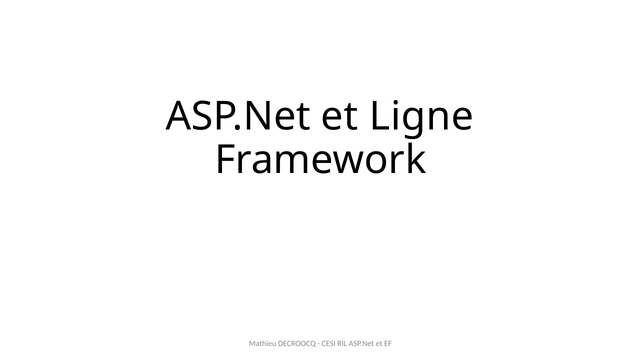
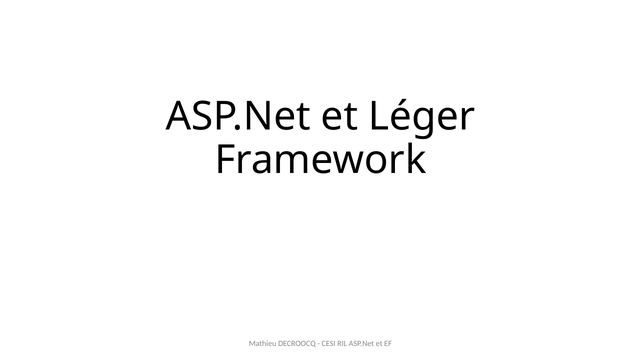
Ligne: Ligne -> Léger
